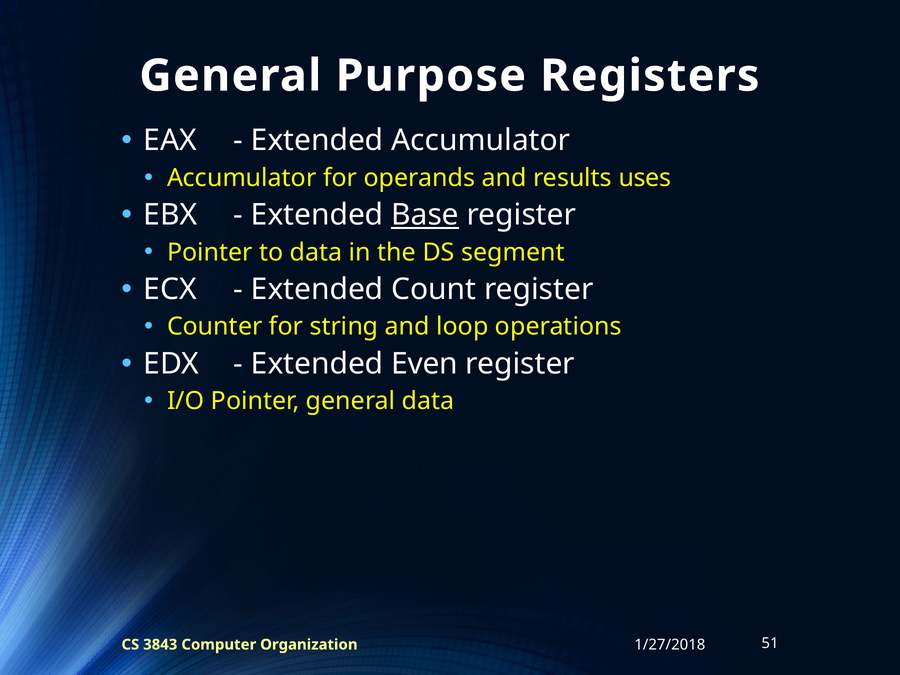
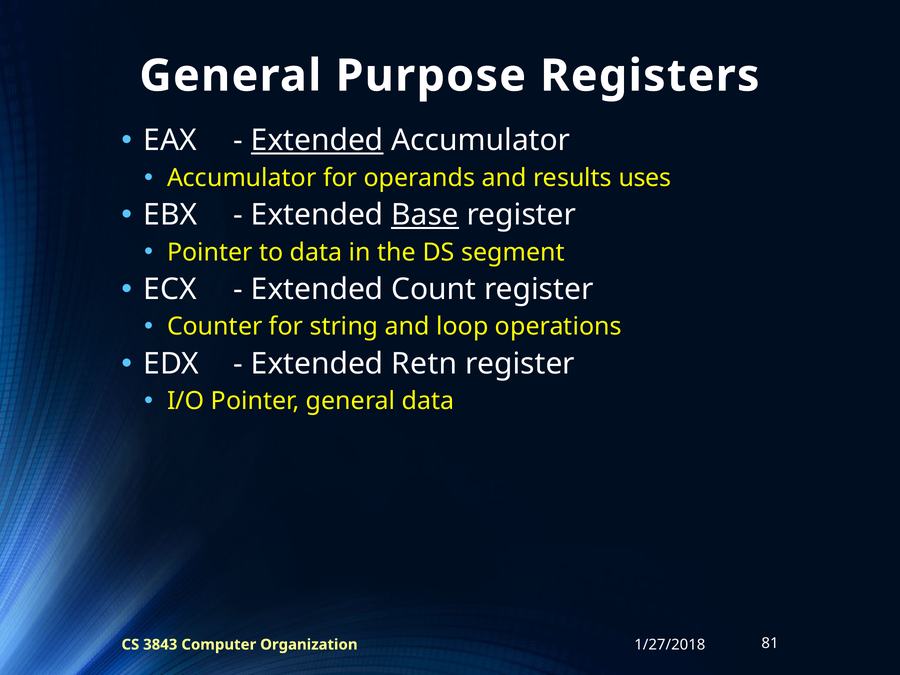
Extended at (317, 141) underline: none -> present
Even: Even -> Retn
51: 51 -> 81
